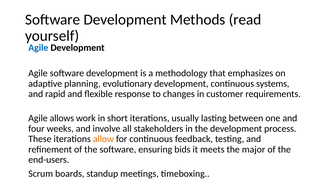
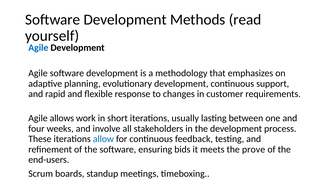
systems: systems -> support
allow colour: orange -> blue
major: major -> prove
